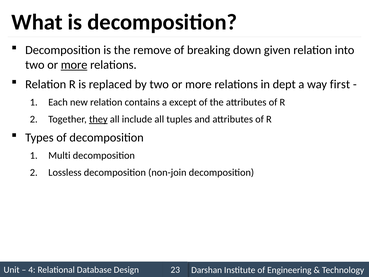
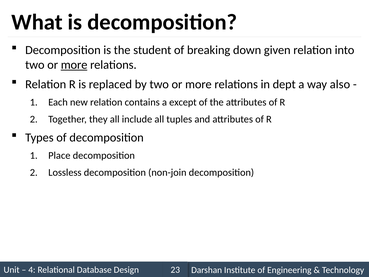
remove: remove -> student
first: first -> also
they underline: present -> none
Multi: Multi -> Place
